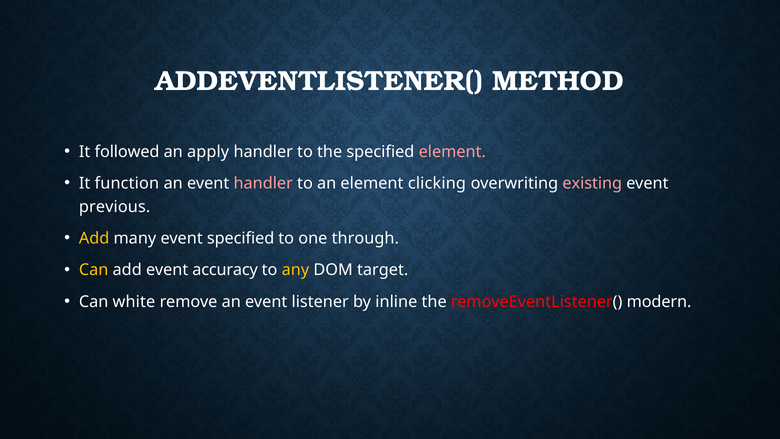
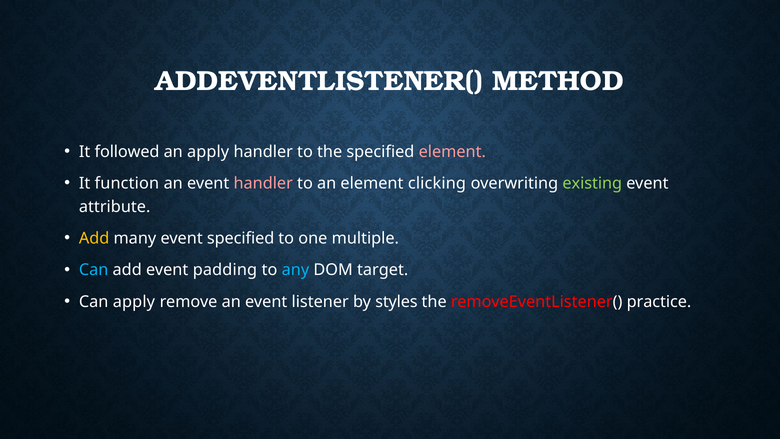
existing colour: pink -> light green
previous: previous -> attribute
through: through -> multiple
Can at (94, 270) colour: yellow -> light blue
accuracy: accuracy -> padding
any colour: yellow -> light blue
Can white: white -> apply
inline: inline -> styles
modern: modern -> practice
